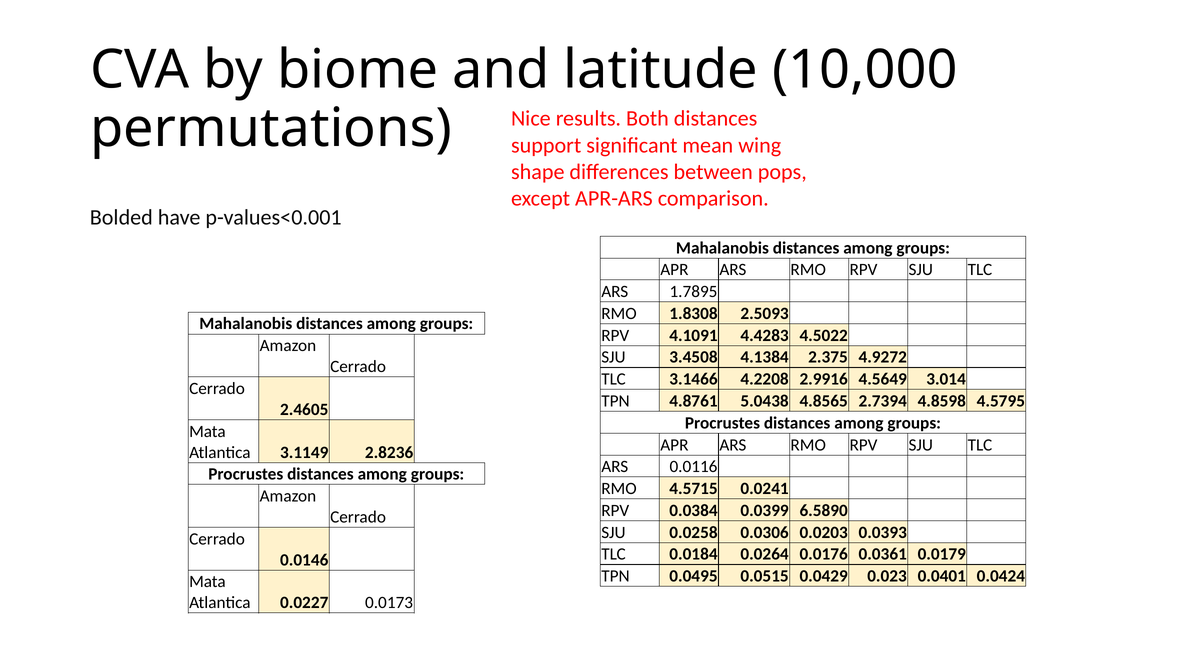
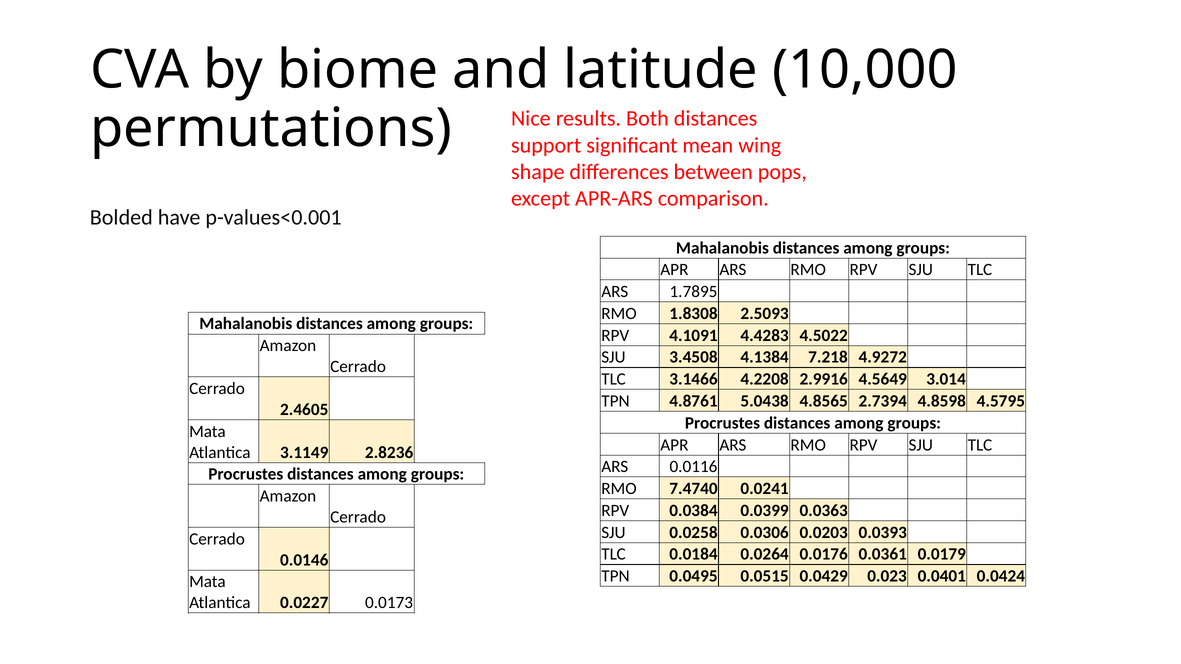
2.375: 2.375 -> 7.218
4.5715: 4.5715 -> 7.4740
6.5890: 6.5890 -> 0.0363
